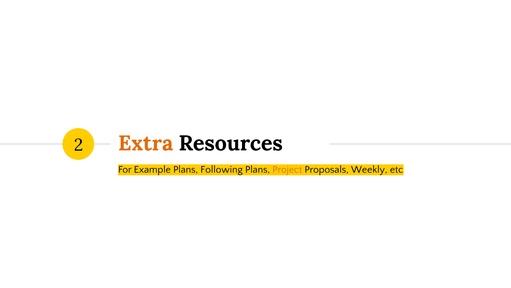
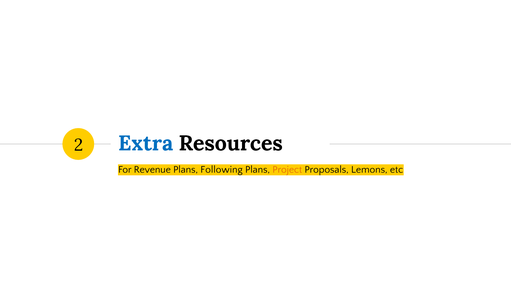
Extra colour: orange -> blue
Example: Example -> Revenue
Weekly: Weekly -> Lemons
